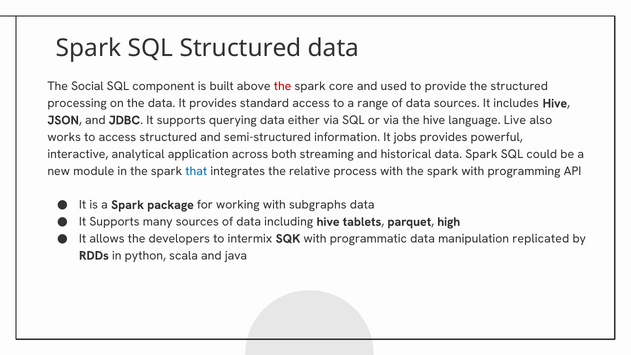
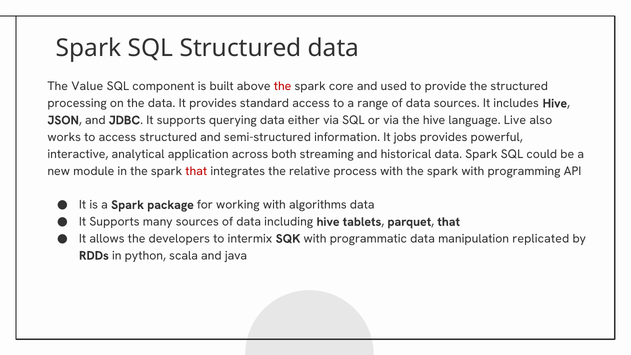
Social: Social -> Value
that at (196, 171) colour: blue -> red
subgraphs: subgraphs -> algorithms
parquet high: high -> that
